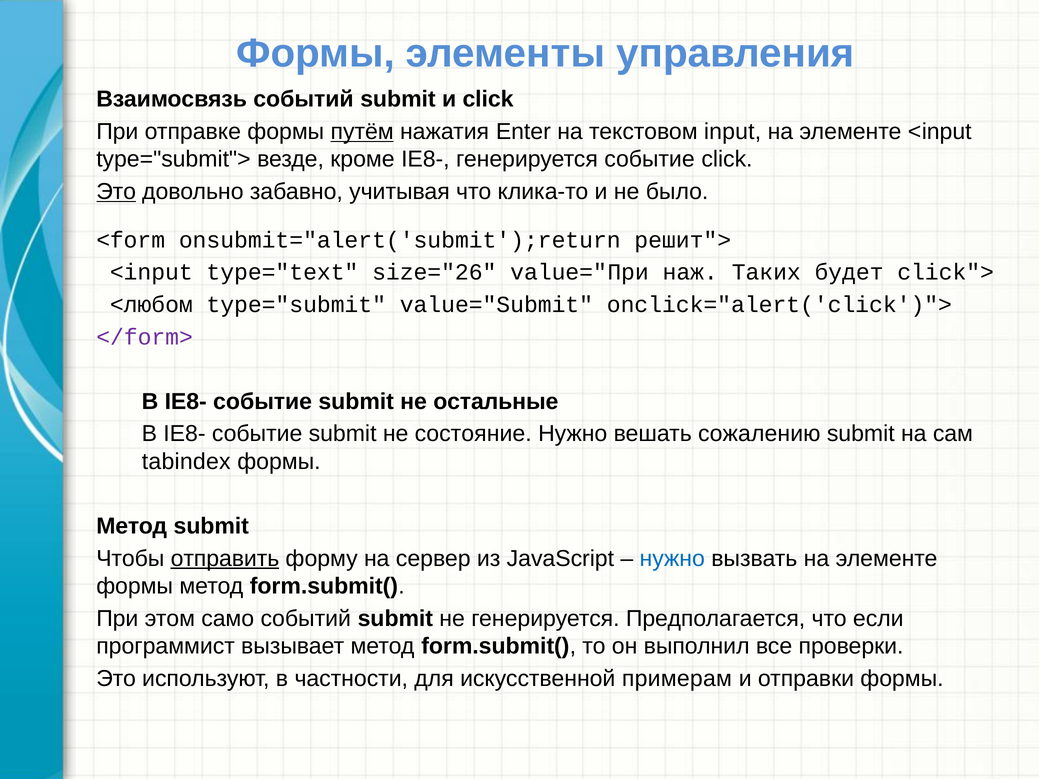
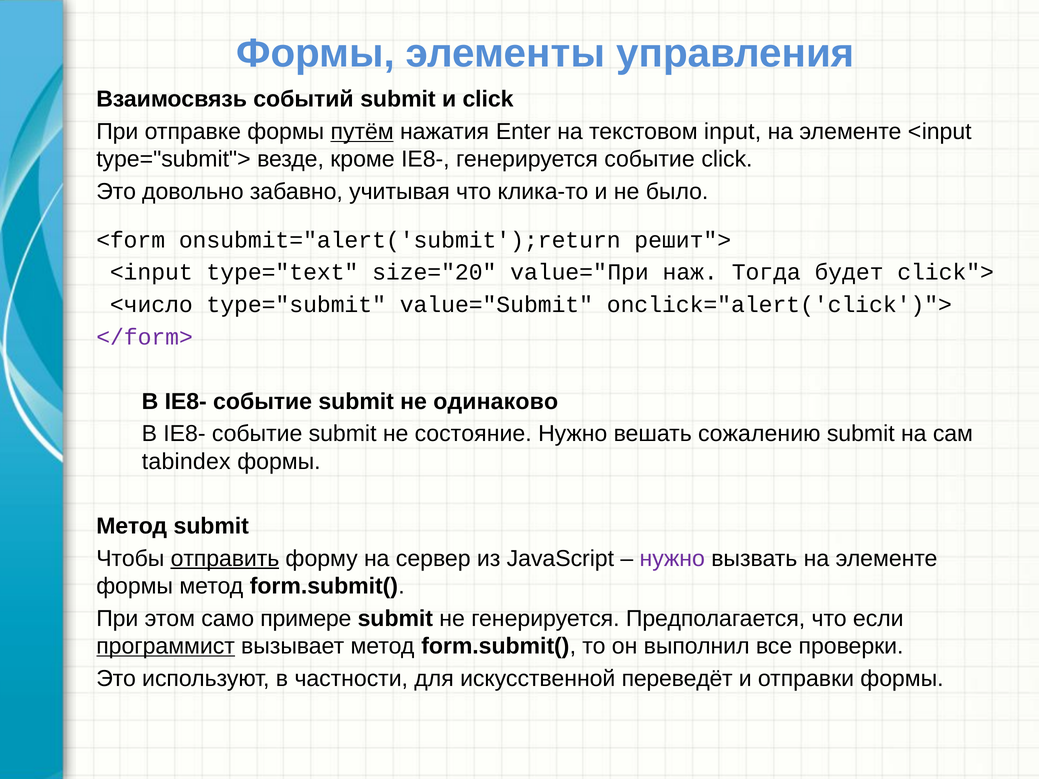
Это at (116, 192) underline: present -> none
size="26: size="26 -> size="20
Таких: Таких -> Тогда
<любом: <любом -> <число
остальные: остальные -> одинаково
нужно at (672, 559) colour: blue -> purple
само событий: событий -> примере
программист underline: none -> present
примерам: примерам -> переведёт
